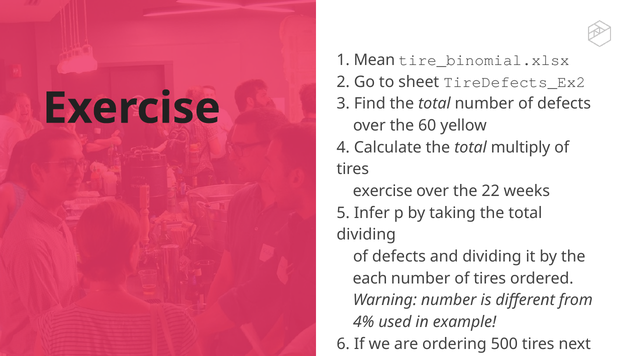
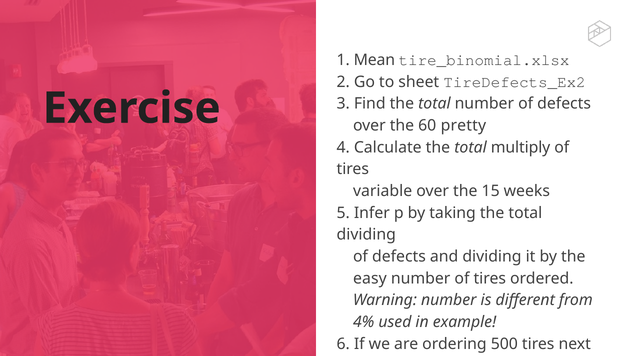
yellow: yellow -> pretty
exercise at (383, 191): exercise -> variable
22: 22 -> 15
each: each -> easy
